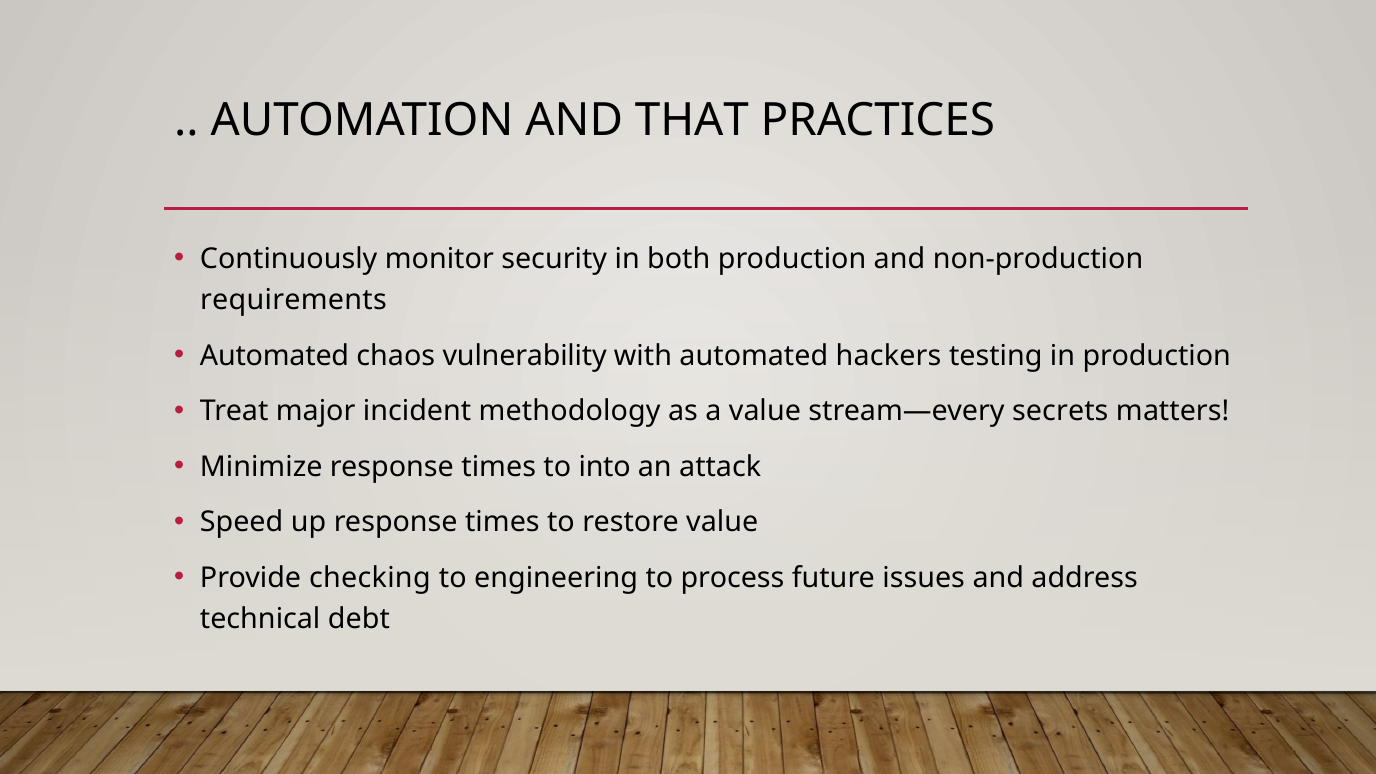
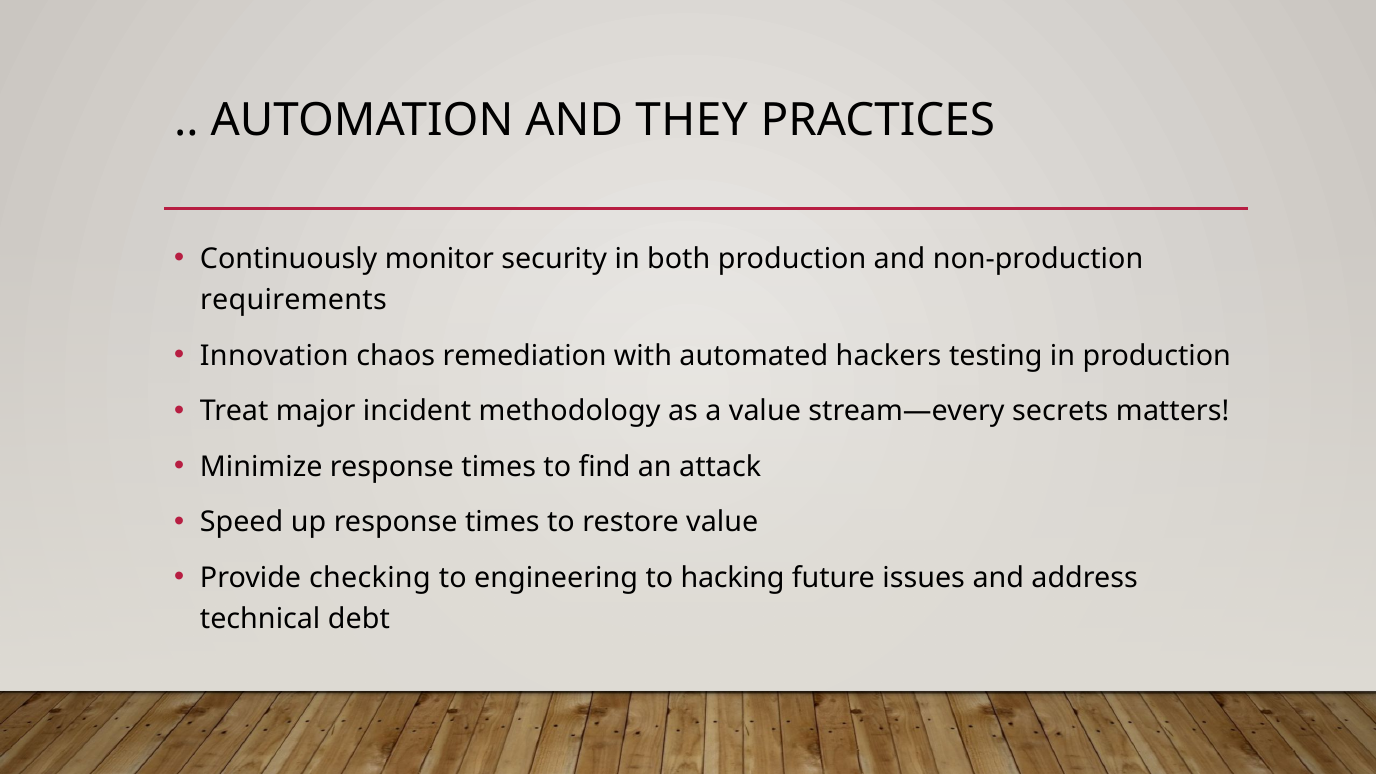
THAT: THAT -> THEY
Automated at (275, 356): Automated -> Innovation
vulnerability: vulnerability -> remediation
into: into -> find
process: process -> hacking
